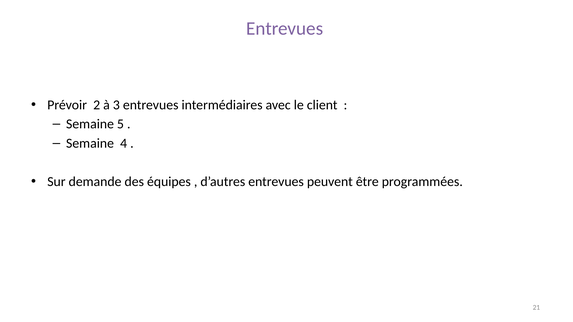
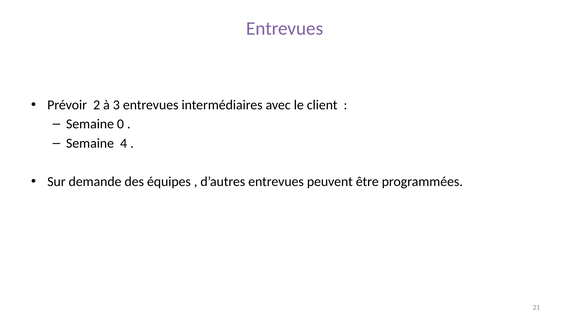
5: 5 -> 0
